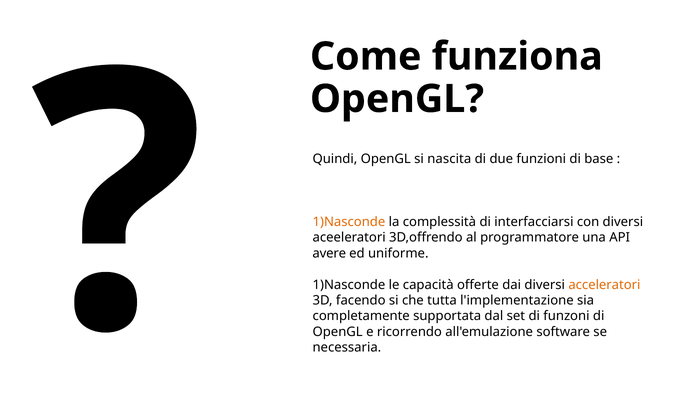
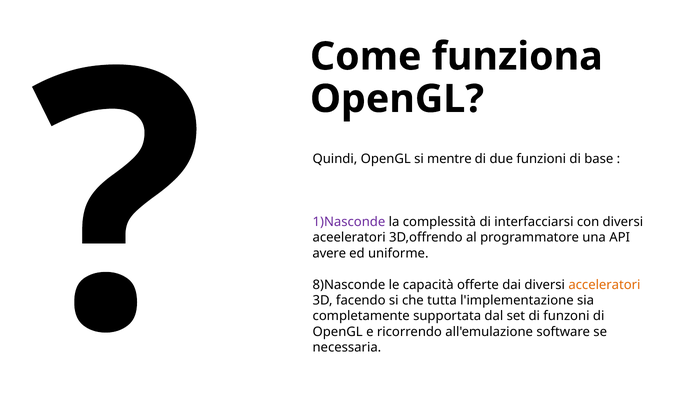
nascita: nascita -> mentre
1)Nasconde at (349, 222) colour: orange -> purple
1)Nasconde at (349, 285): 1)Nasconde -> 8)Nasconde
